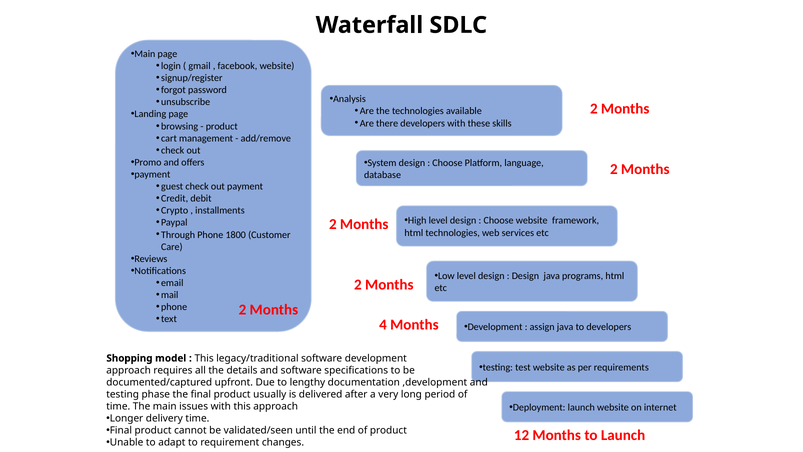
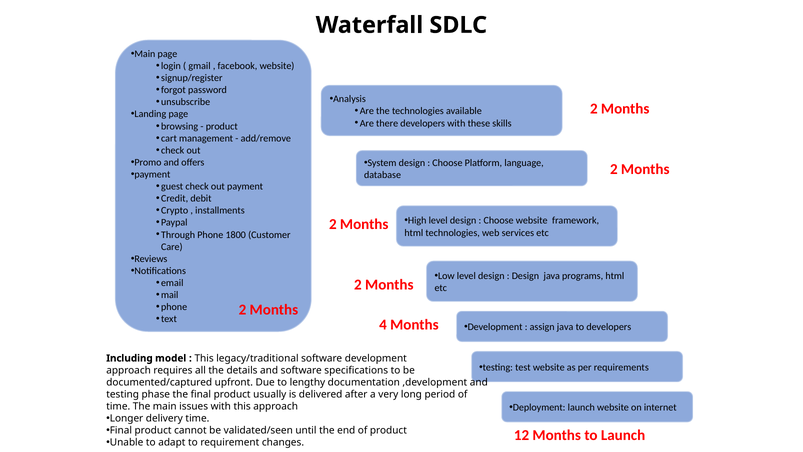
Shopping: Shopping -> Including
